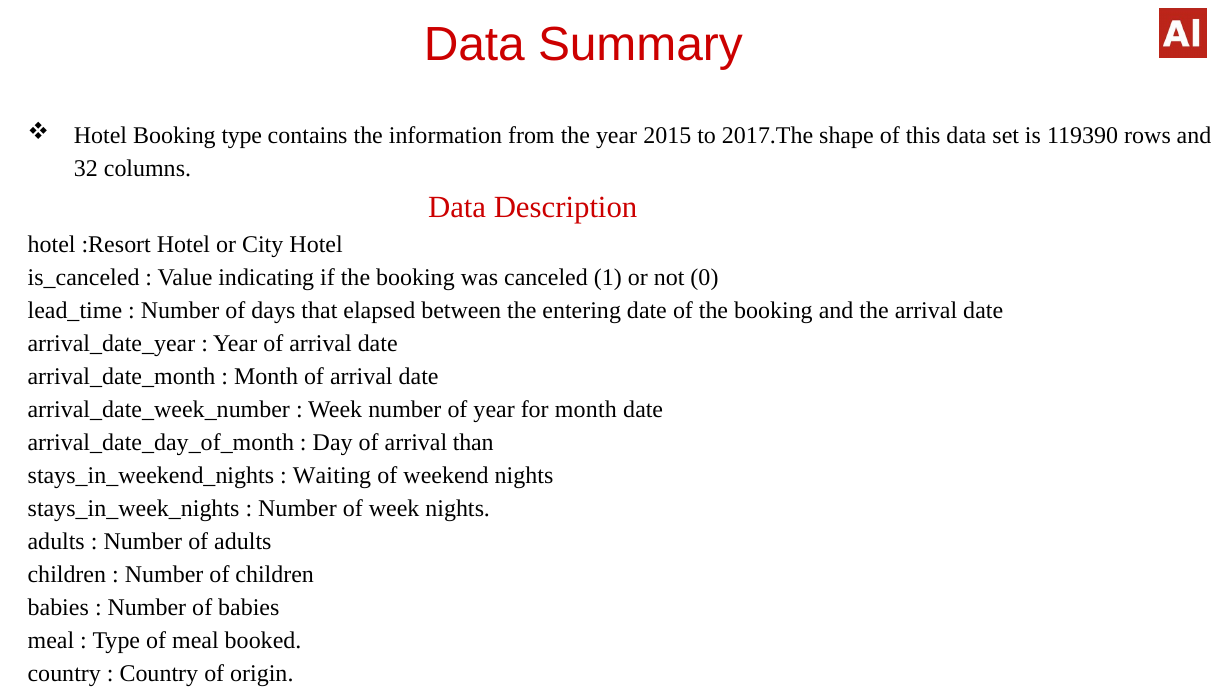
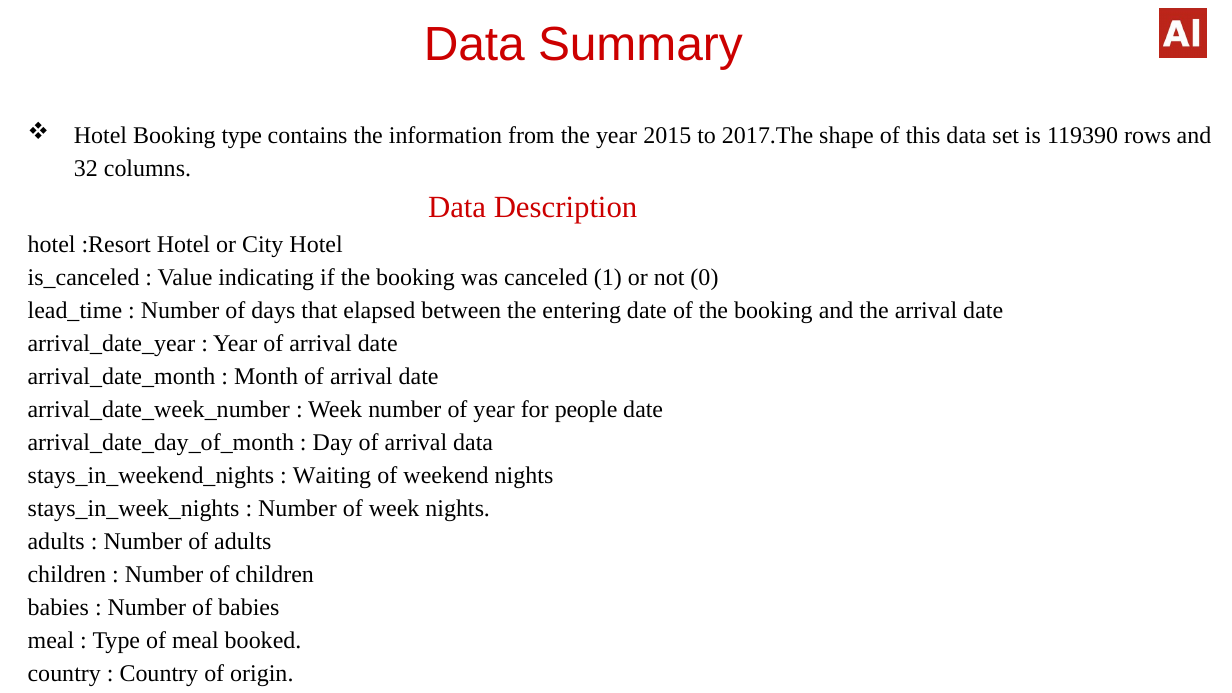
for month: month -> people
arrival than: than -> data
